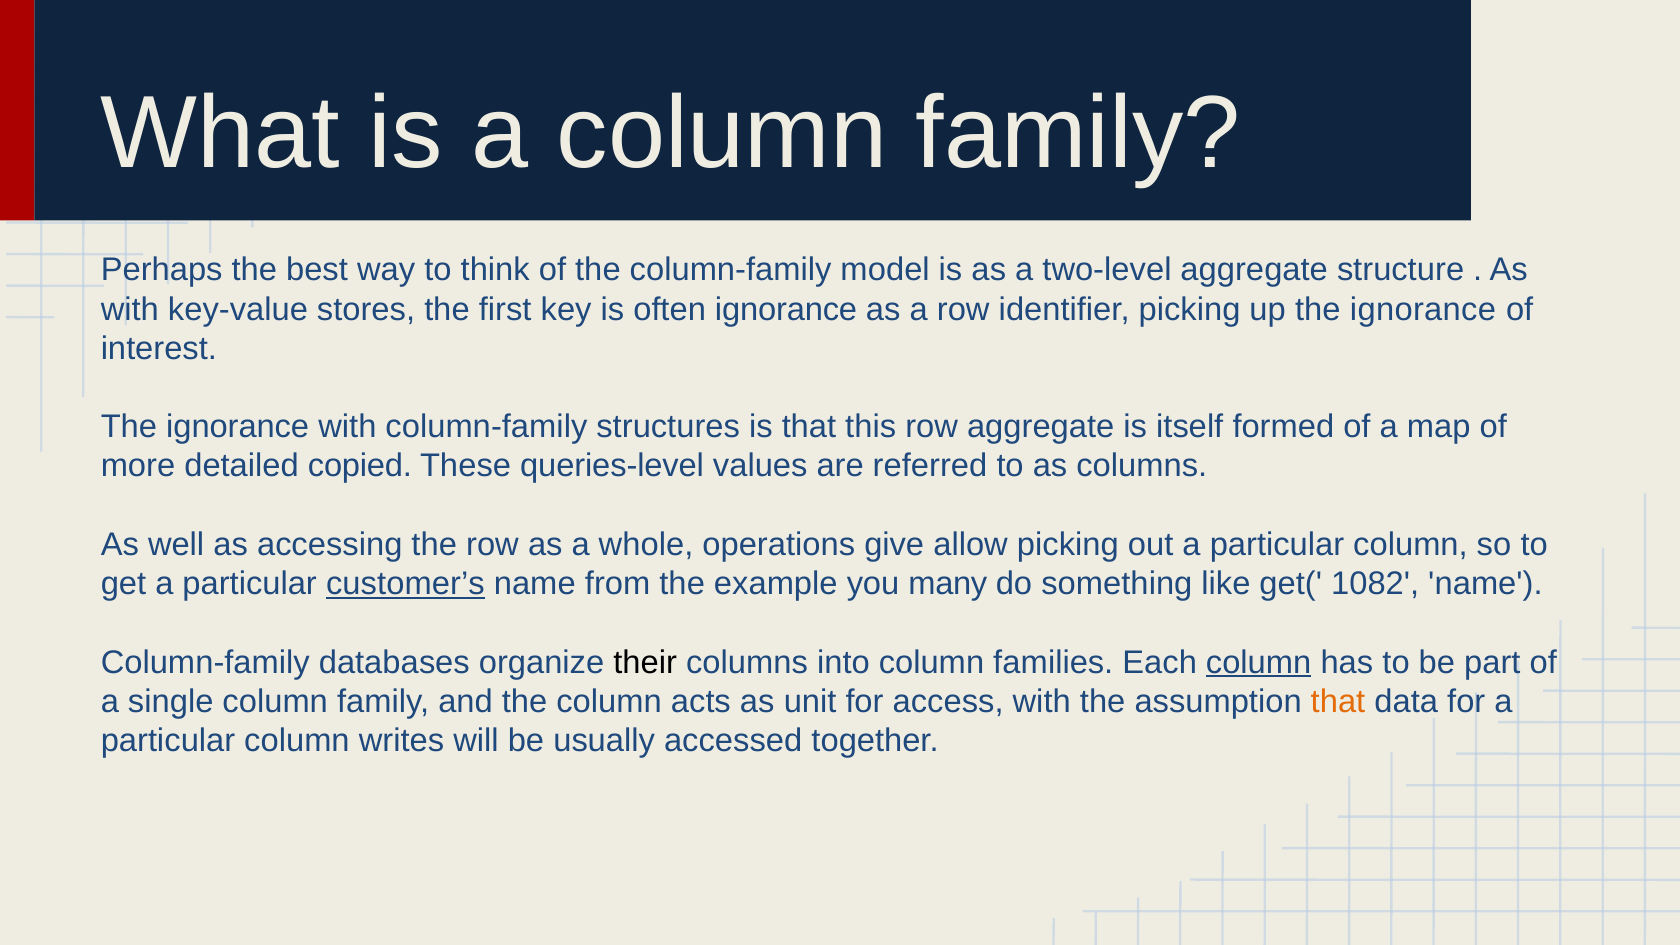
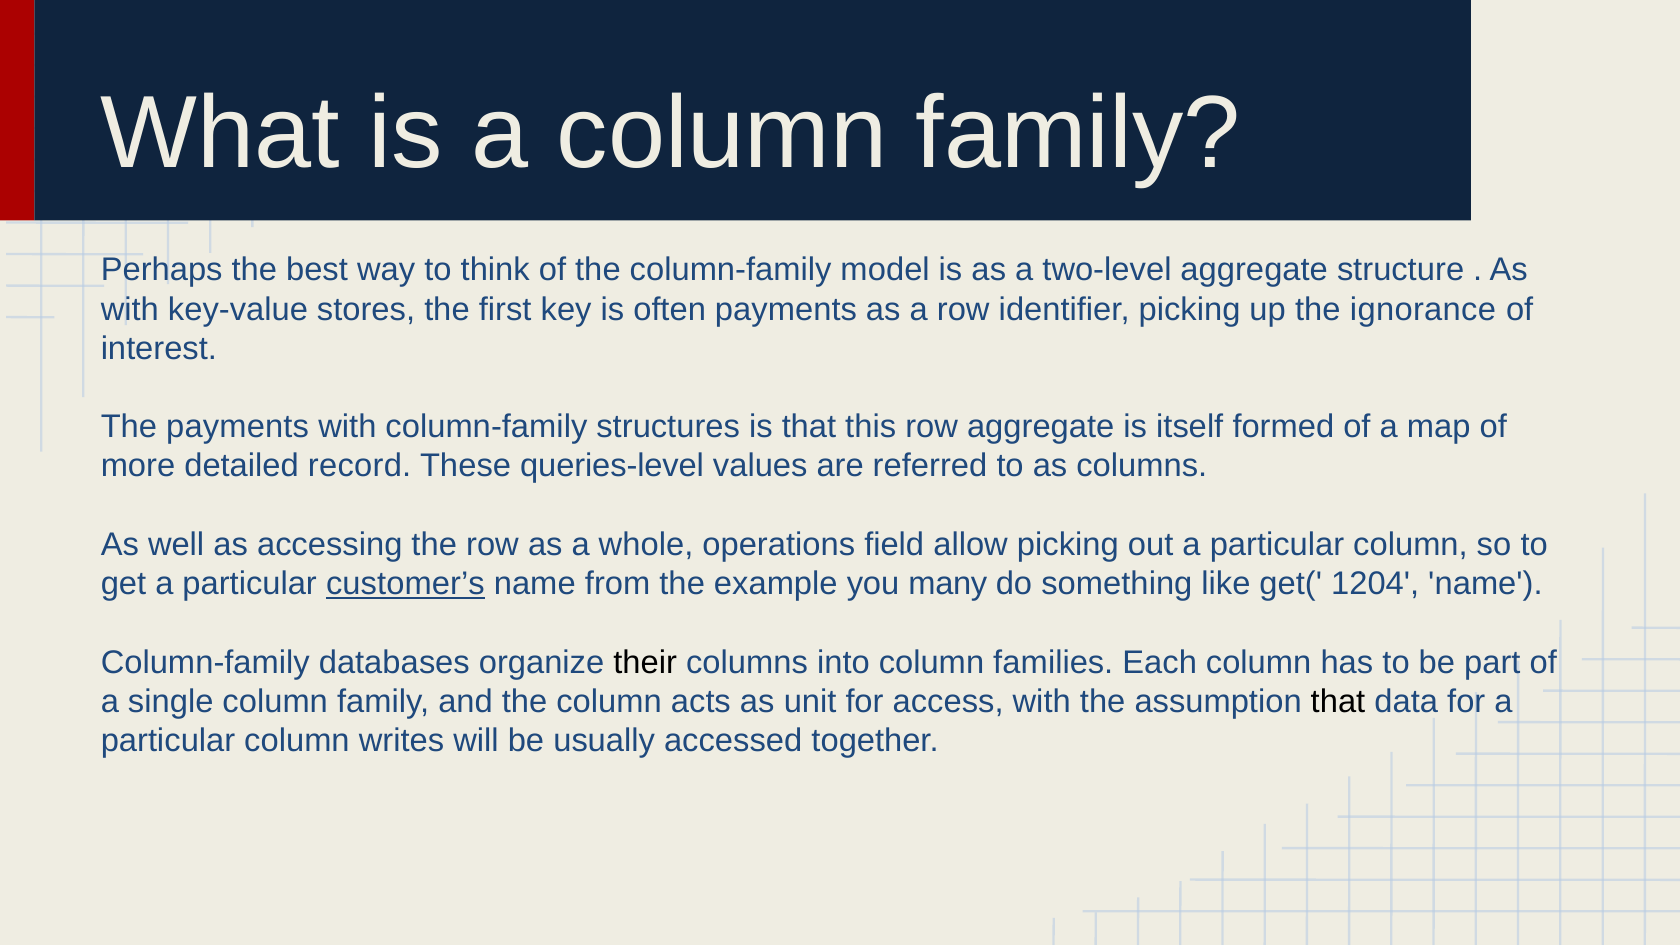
often ignorance: ignorance -> payments
ignorance at (238, 427): ignorance -> payments
copied: copied -> record
give: give -> field
1082: 1082 -> 1204
column at (1259, 662) underline: present -> none
that at (1338, 701) colour: orange -> black
